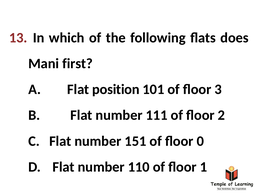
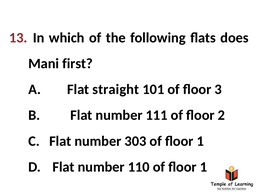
position: position -> straight
151: 151 -> 303
0 at (200, 141): 0 -> 1
